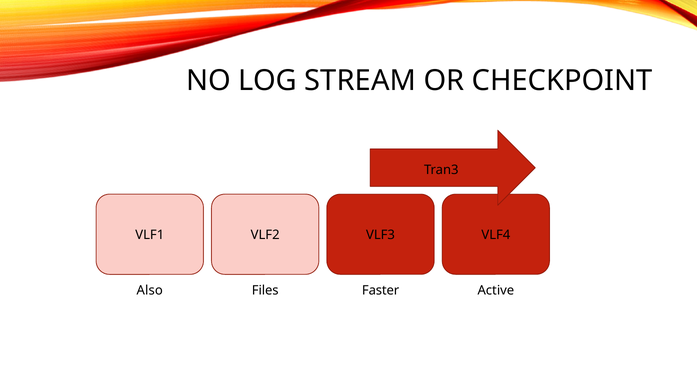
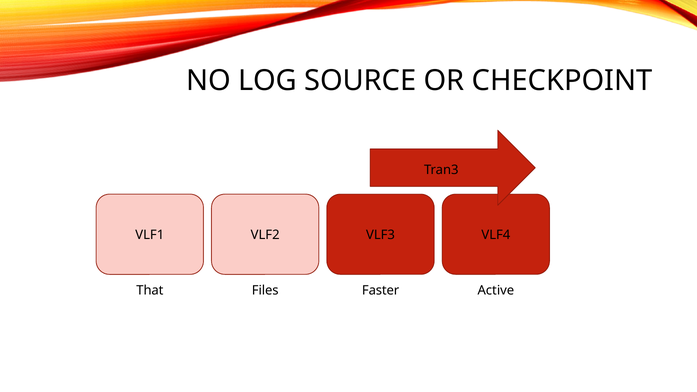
STREAM: STREAM -> SOURCE
Also: Also -> That
